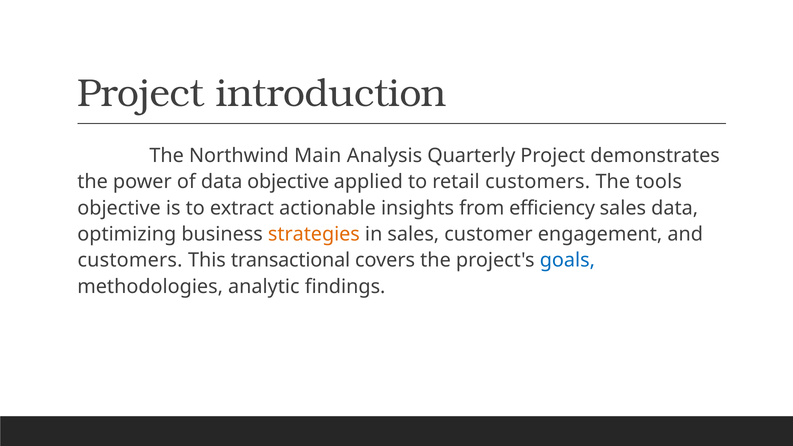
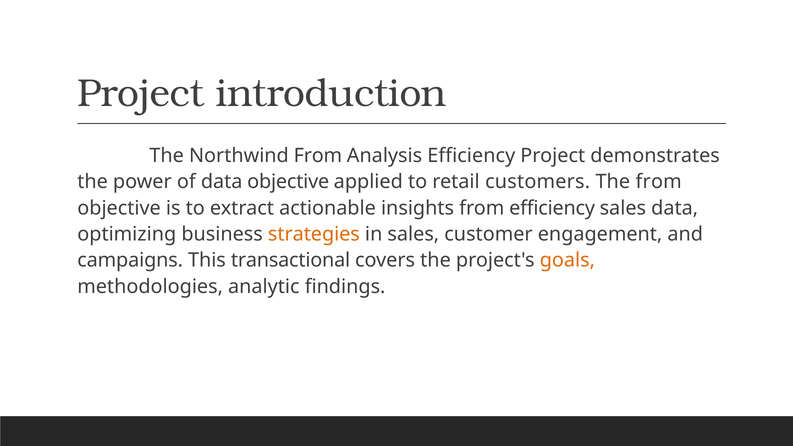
Northwind Main: Main -> From
Analysis Quarterly: Quarterly -> Efficiency
The tools: tools -> from
customers at (130, 260): customers -> campaigns
goals colour: blue -> orange
